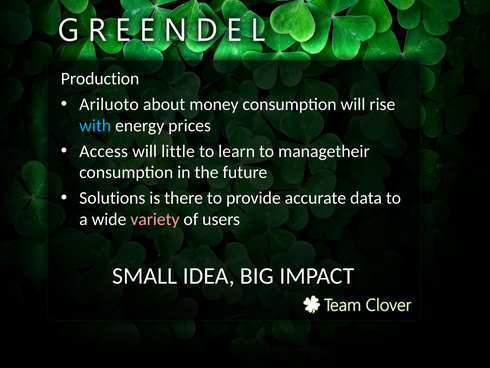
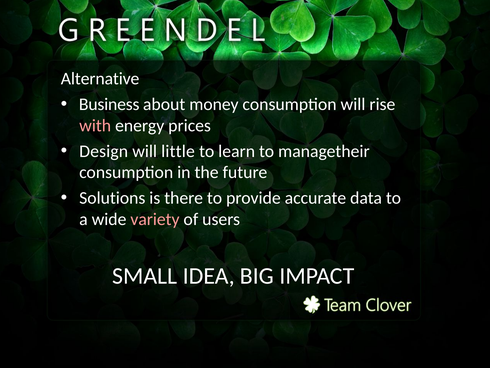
Production: Production -> Alternative
Ariluoto: Ariluoto -> Business
with colour: light blue -> pink
Access: Access -> Design
